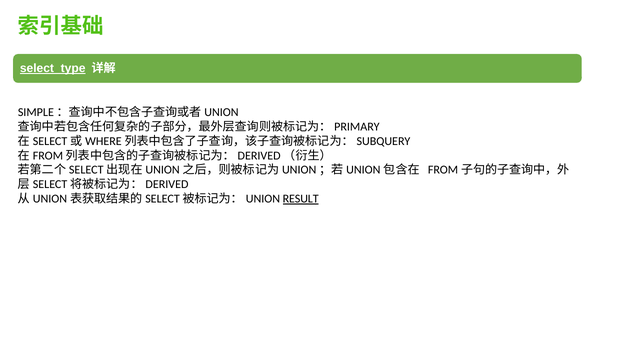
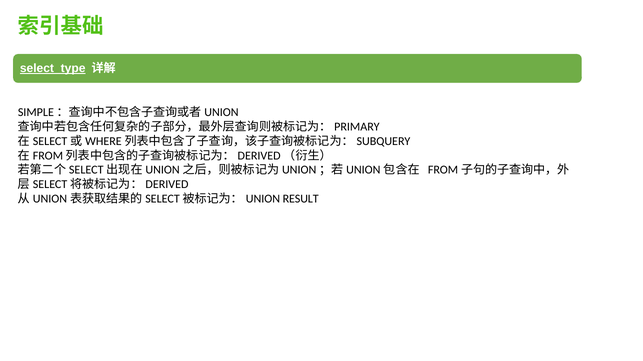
RESULT underline: present -> none
